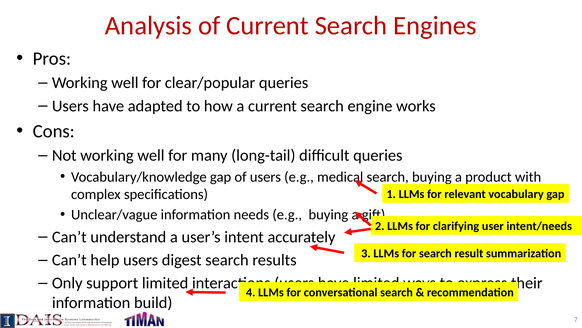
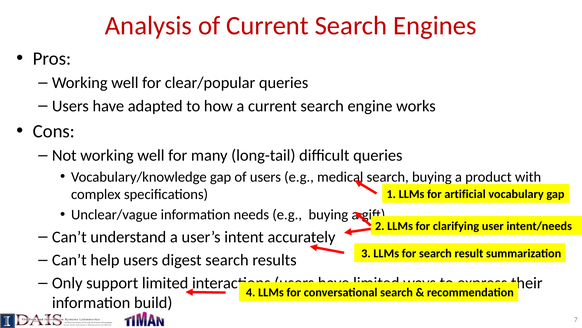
relevant: relevant -> artificial
